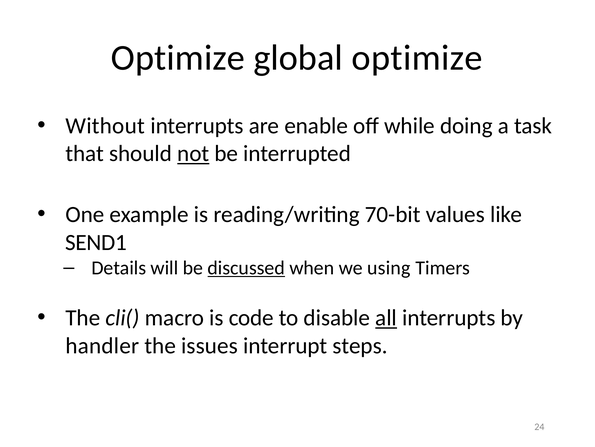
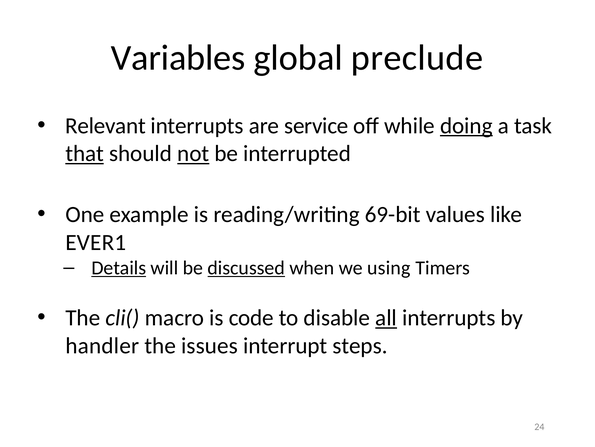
Optimize at (178, 58): Optimize -> Variables
global optimize: optimize -> preclude
Without: Without -> Relevant
enable: enable -> service
doing underline: none -> present
that underline: none -> present
70-bit: 70-bit -> 69-bit
SEND1: SEND1 -> EVER1
Details underline: none -> present
